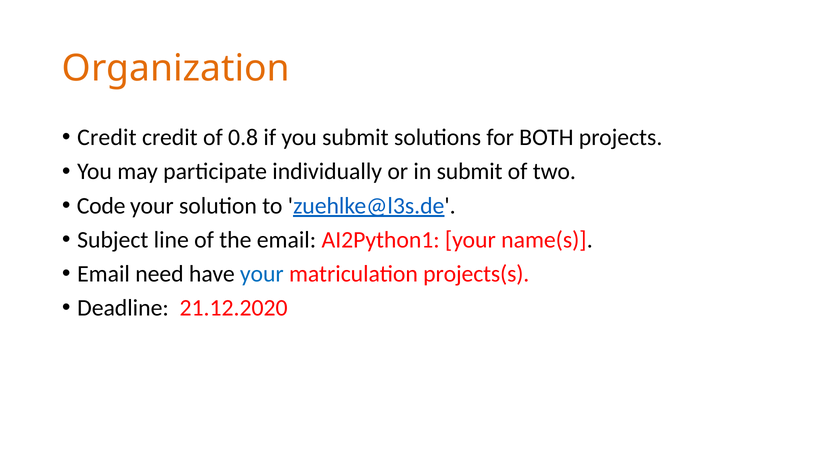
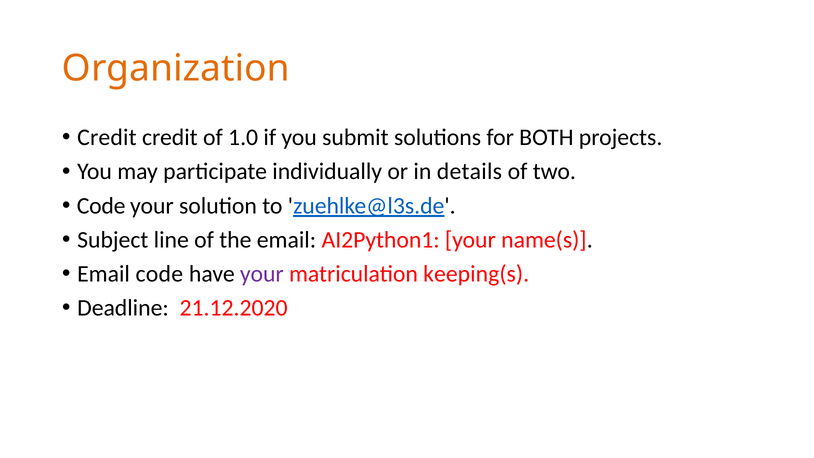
0.8: 0.8 -> 1.0
in submit: submit -> details
Email need: need -> code
your at (262, 274) colour: blue -> purple
projects(s: projects(s -> keeping(s
